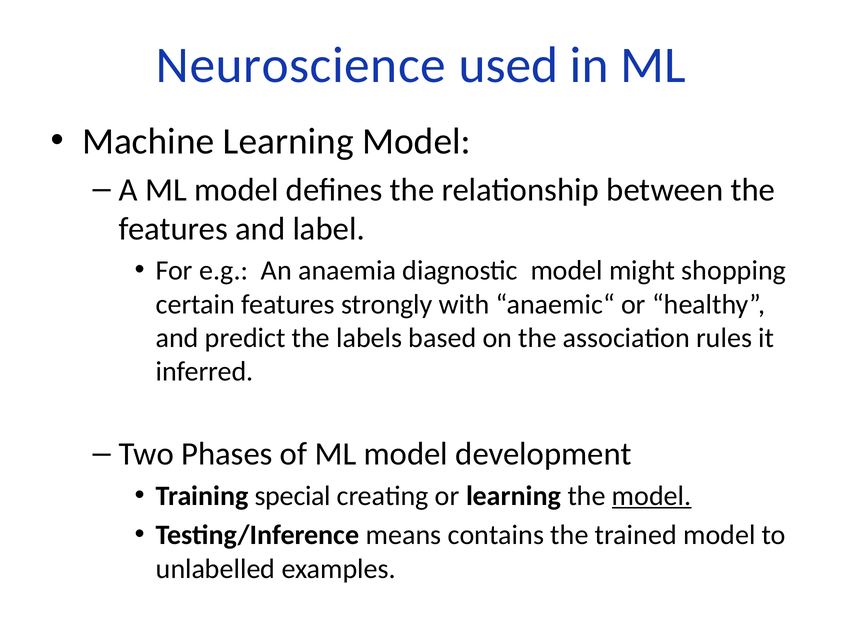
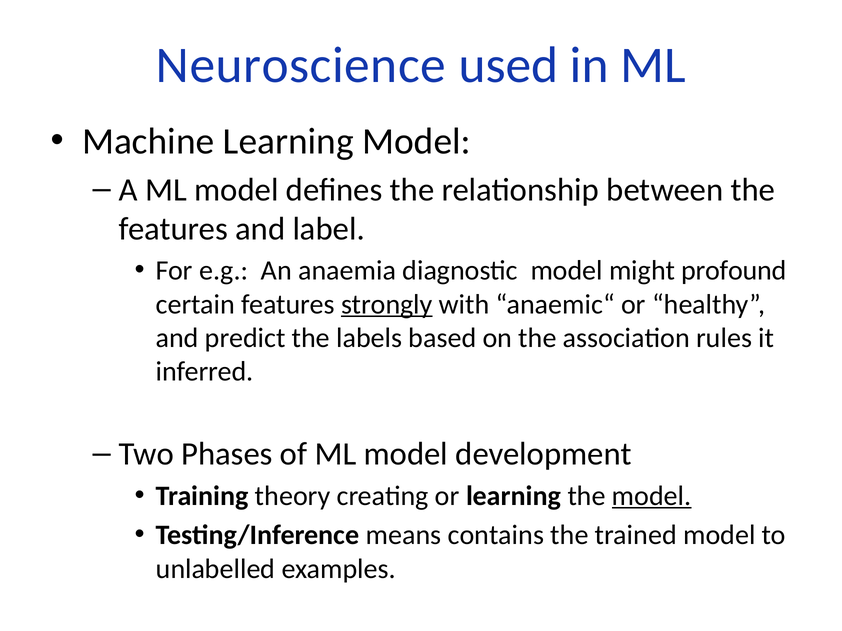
shopping: shopping -> profound
strongly underline: none -> present
special: special -> theory
